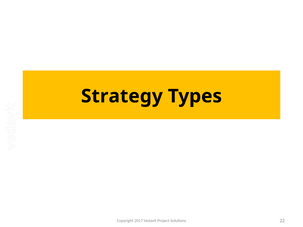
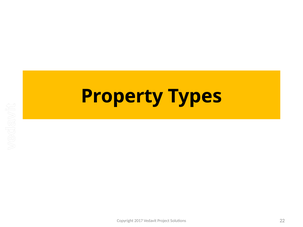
Strategy: Strategy -> Property
